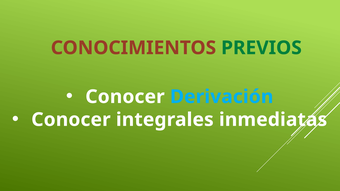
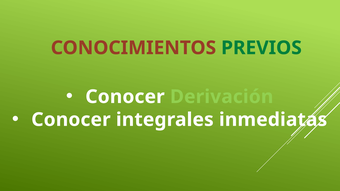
Derivación colour: light blue -> light green
